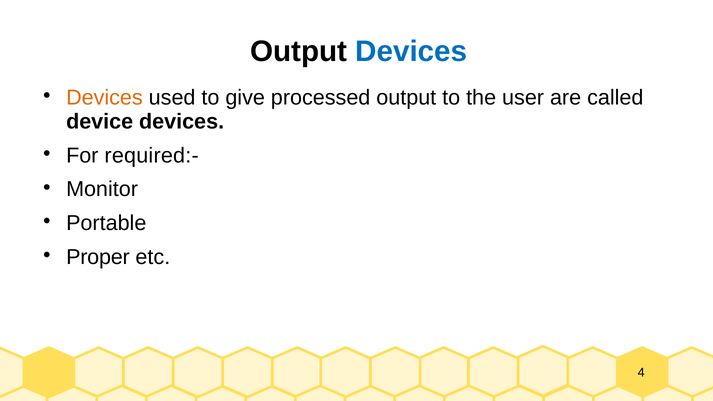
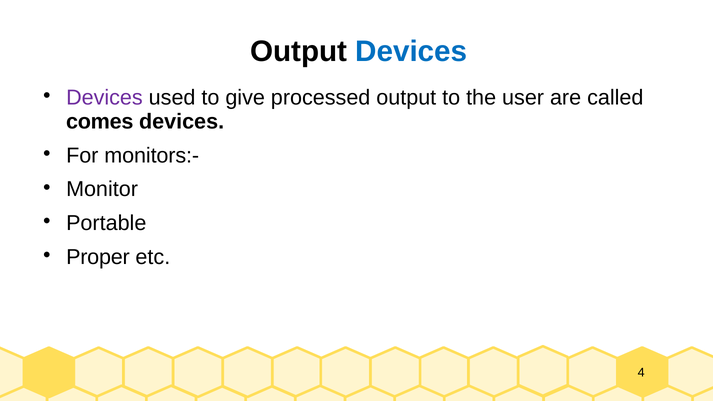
Devices at (104, 98) colour: orange -> purple
device: device -> comes
required:-: required:- -> monitors:-
